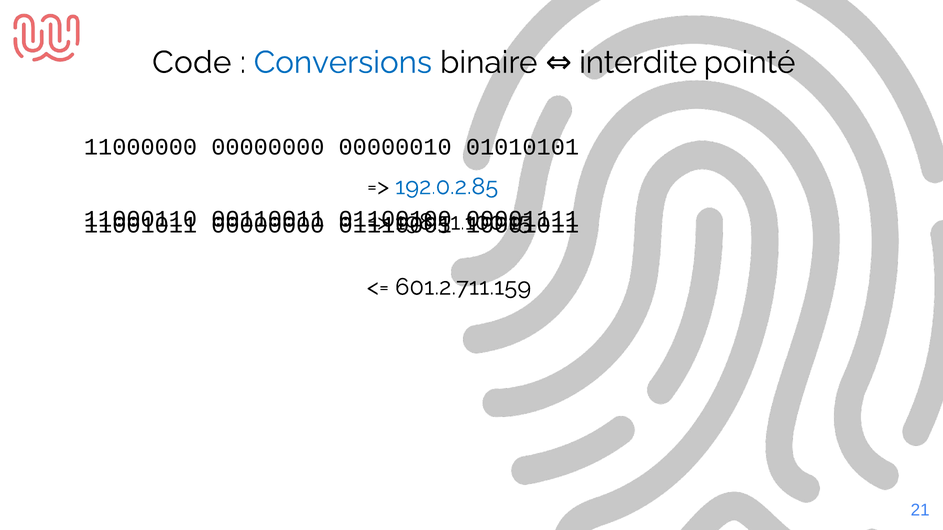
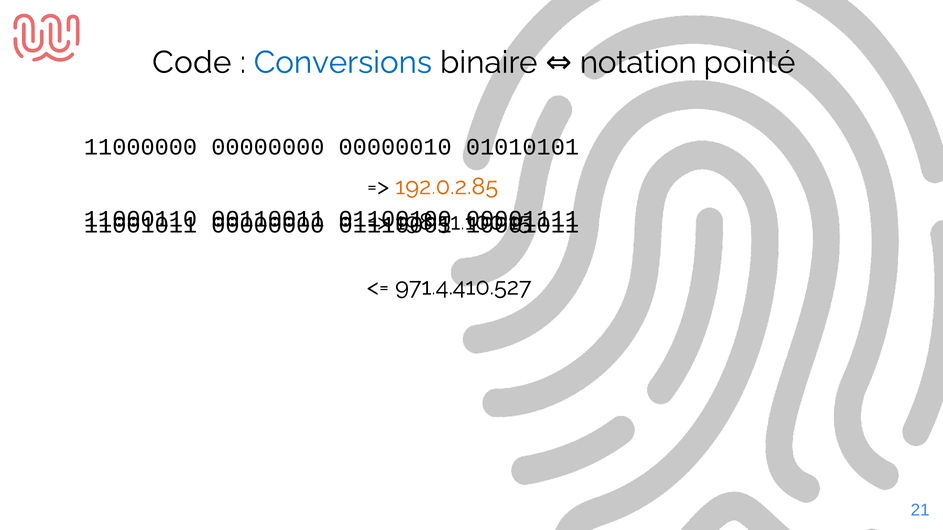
interdite: interdite -> notation
192.0.2.85 colour: blue -> orange
601.2.711.159: 601.2.711.159 -> 971.4.410.527
